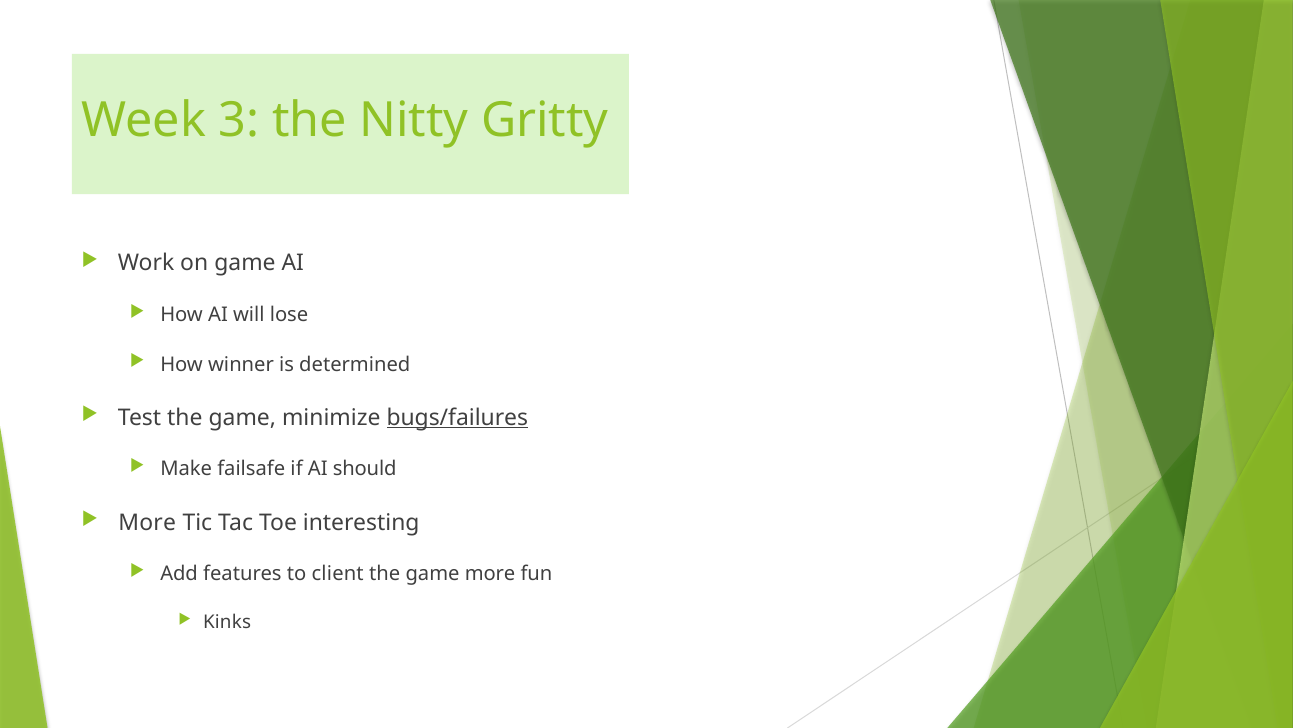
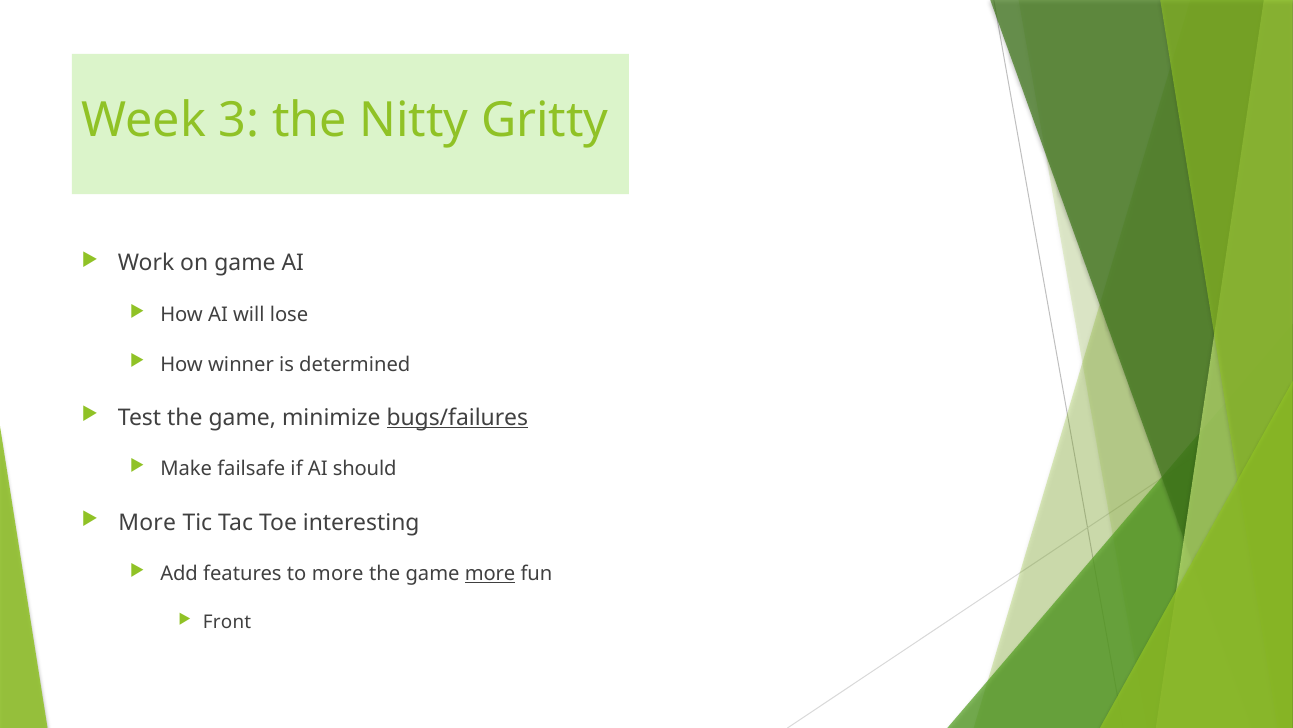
to client: client -> more
more at (490, 573) underline: none -> present
Kinks: Kinks -> Front
